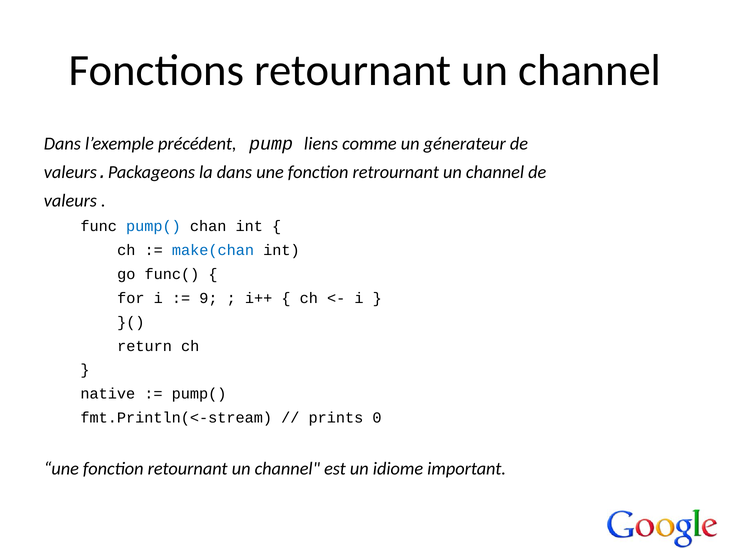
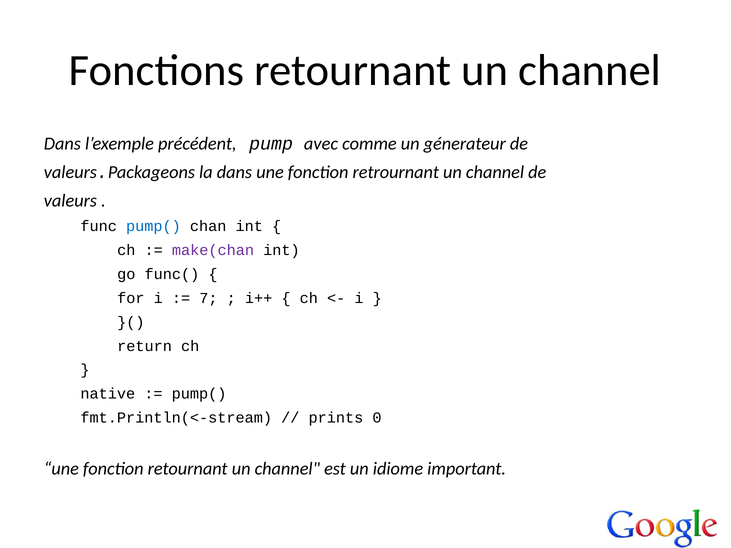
liens: liens -> avec
make(chan colour: blue -> purple
9: 9 -> 7
